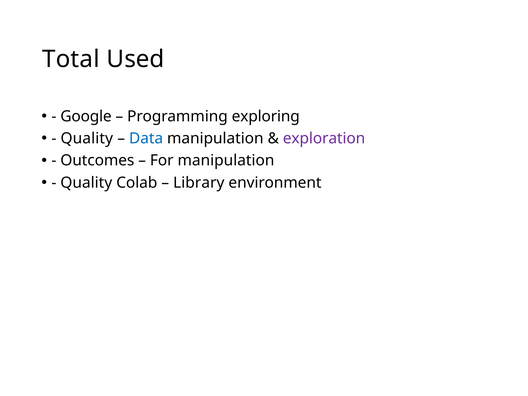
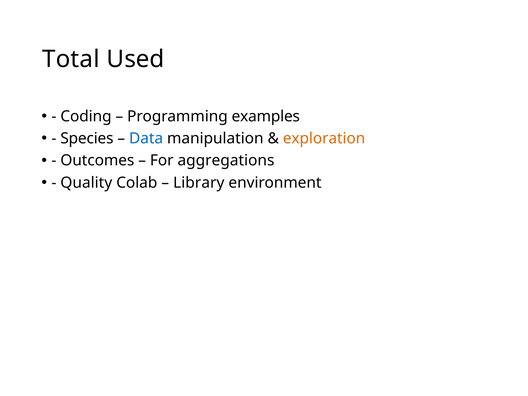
Google: Google -> Coding
exploring: exploring -> examples
Quality at (87, 138): Quality -> Species
exploration colour: purple -> orange
For manipulation: manipulation -> aggregations
